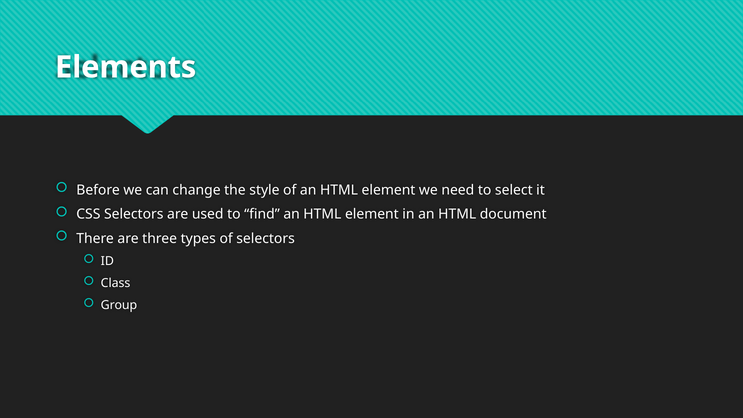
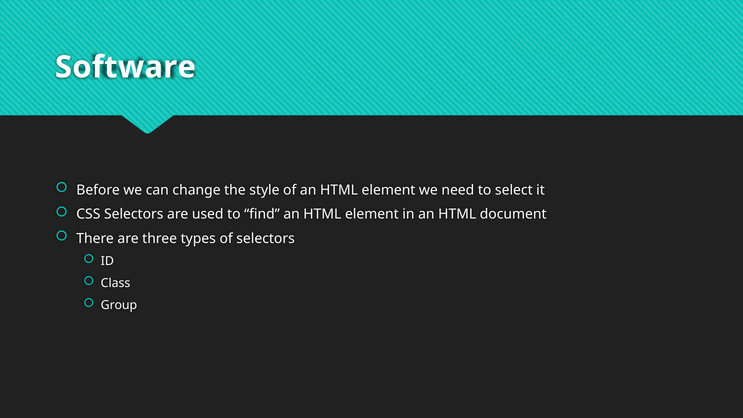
Elements: Elements -> Software
